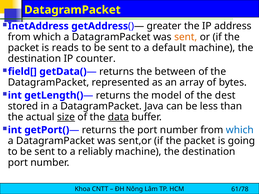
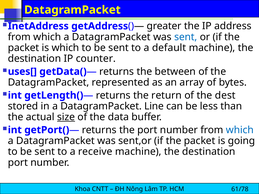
sent at (186, 37) colour: orange -> blue
is reads: reads -> which
field[: field[ -> uses[
model: model -> return
Java: Java -> Line
data underline: present -> none
reliably: reliably -> receive
